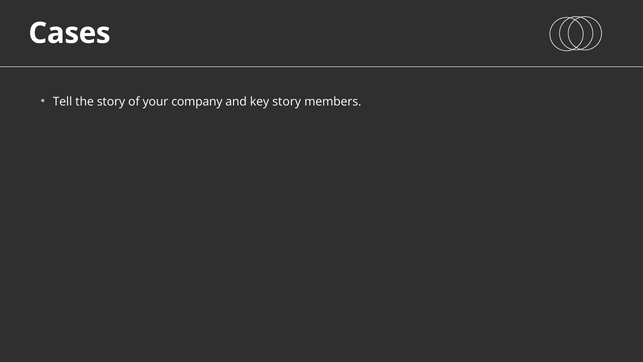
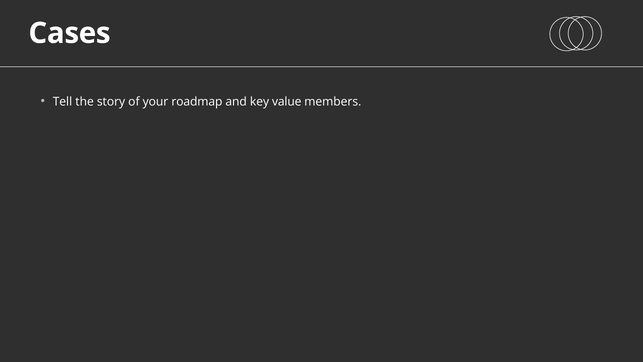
company: company -> roadmap
key story: story -> value
